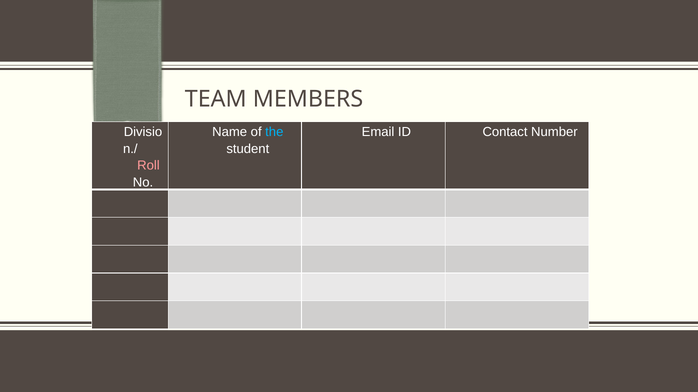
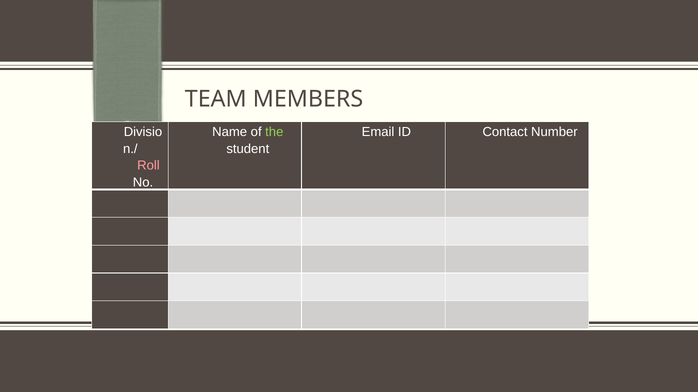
the colour: light blue -> light green
